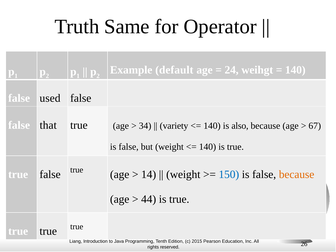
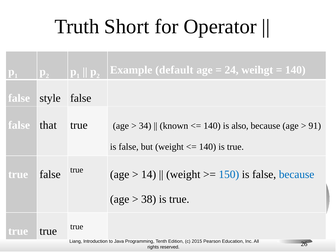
Same: Same -> Short
used: used -> style
variety: variety -> known
67: 67 -> 91
because at (297, 174) colour: orange -> blue
44: 44 -> 38
